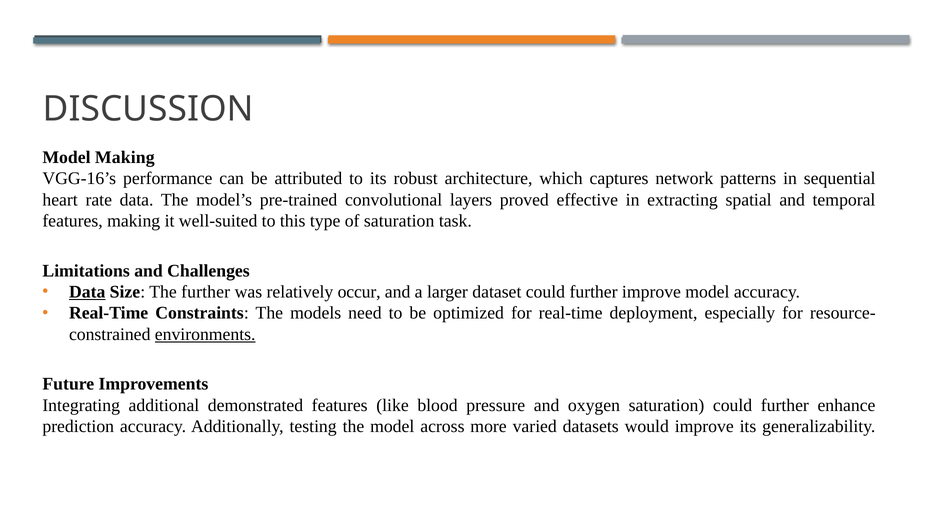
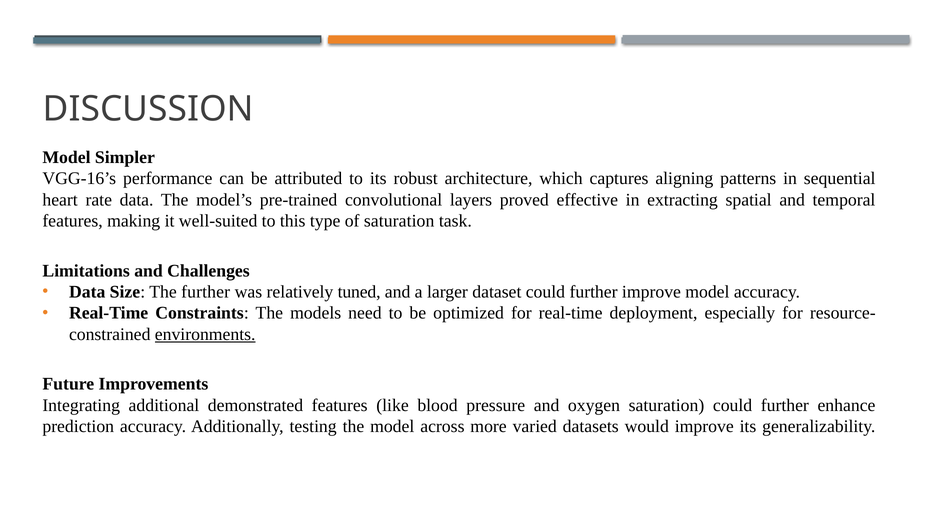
Model Making: Making -> Simpler
network: network -> aligning
Data at (87, 292) underline: present -> none
occur: occur -> tuned
